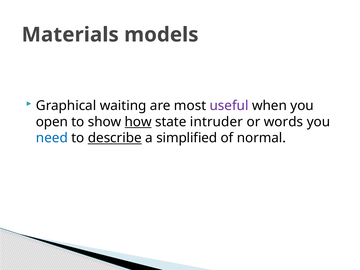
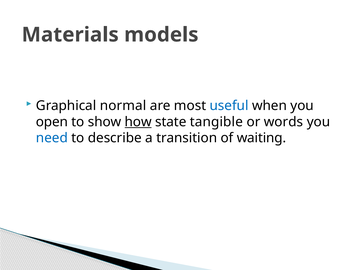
waiting: waiting -> normal
useful colour: purple -> blue
intruder: intruder -> tangible
describe underline: present -> none
simplified: simplified -> transition
normal: normal -> waiting
